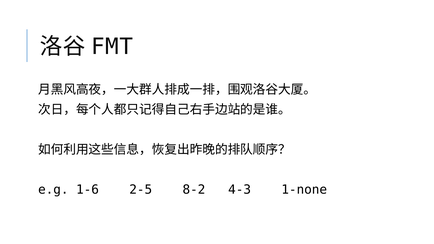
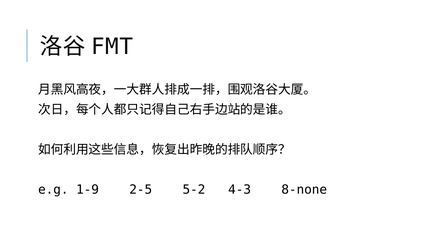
1-6: 1-6 -> 1-9
8-2: 8-2 -> 5-2
1-none: 1-none -> 8-none
